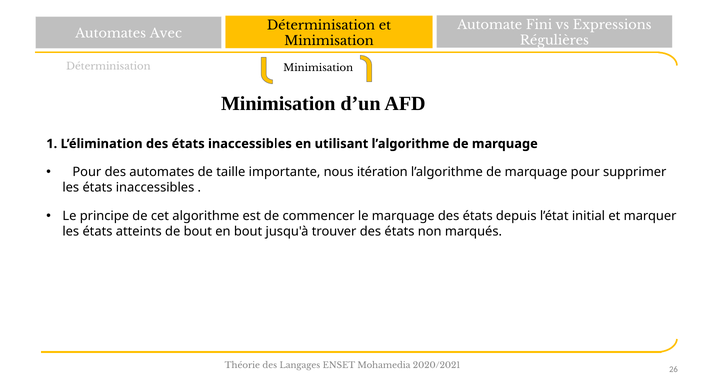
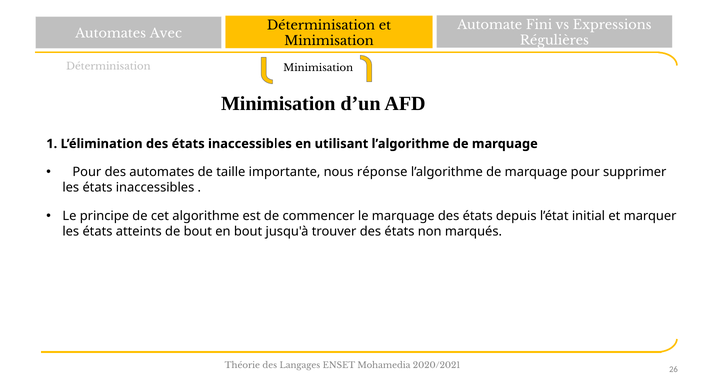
itération: itération -> réponse
